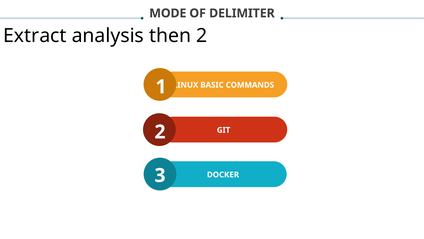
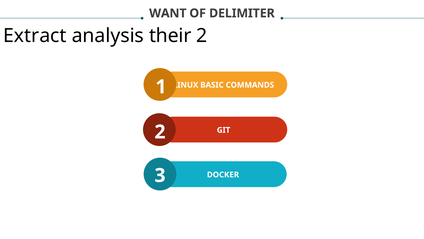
MODE: MODE -> WANT
then: then -> their
